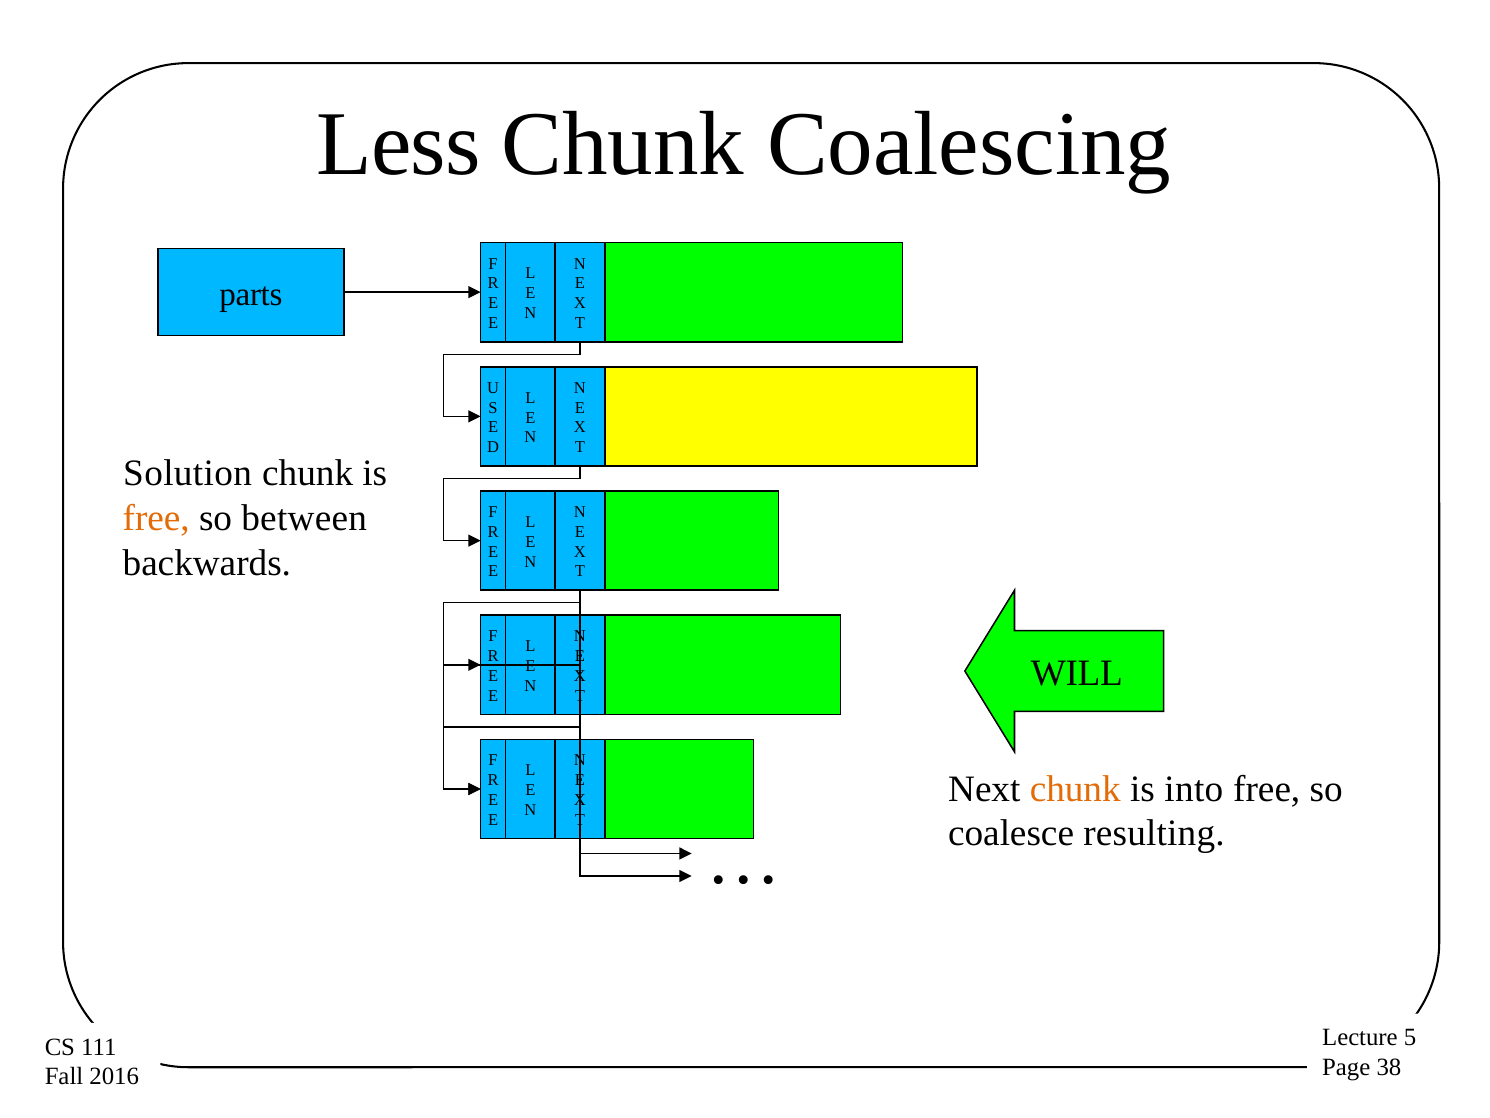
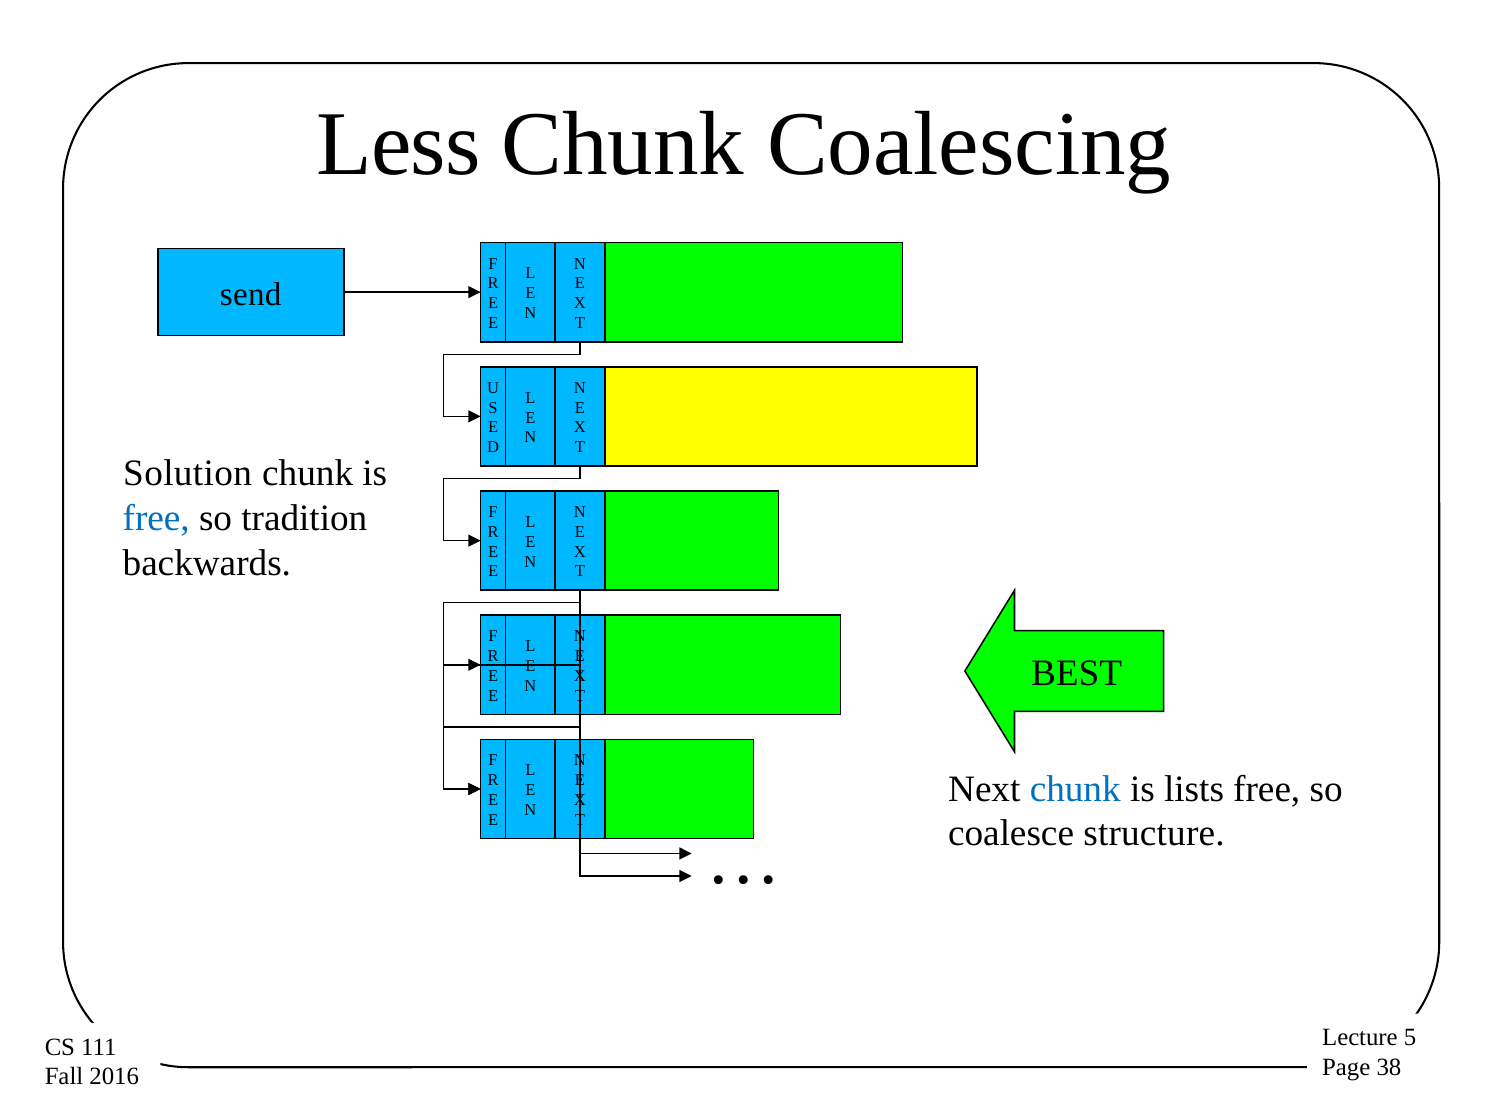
parts: parts -> send
free at (156, 518) colour: orange -> blue
between: between -> tradition
WILL: WILL -> BEST
chunk at (1075, 788) colour: orange -> blue
into: into -> lists
resulting: resulting -> structure
